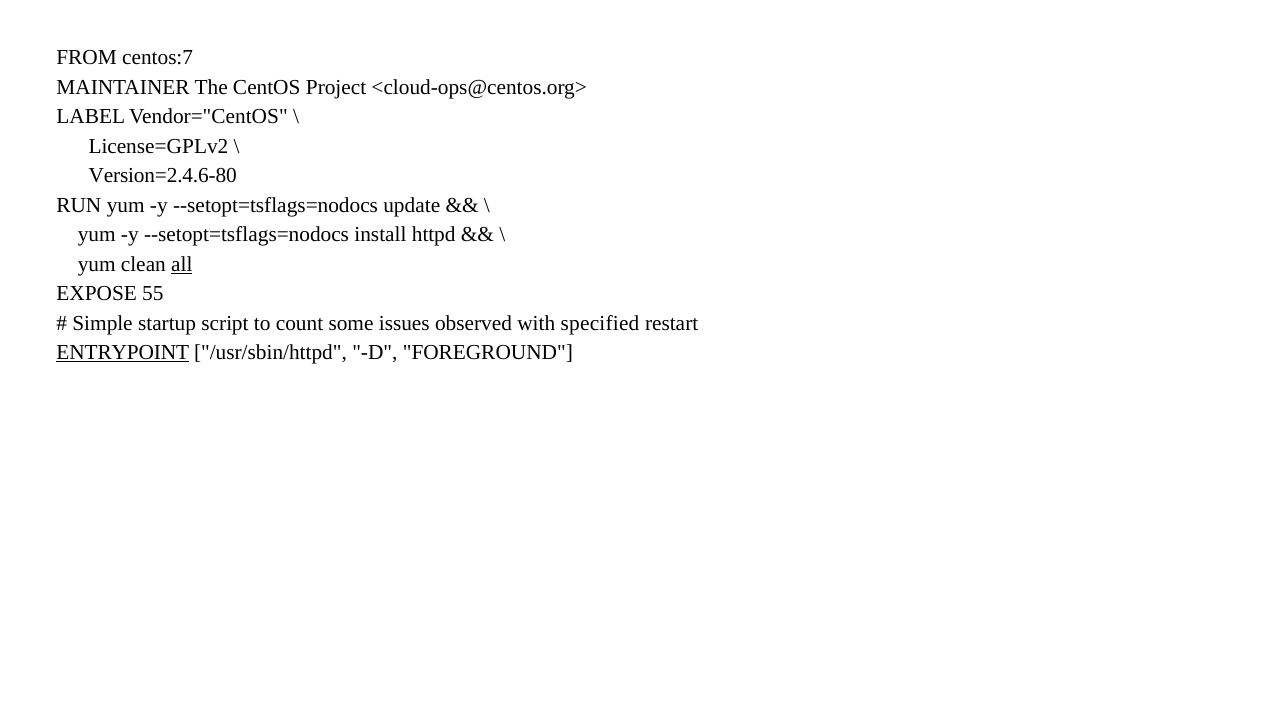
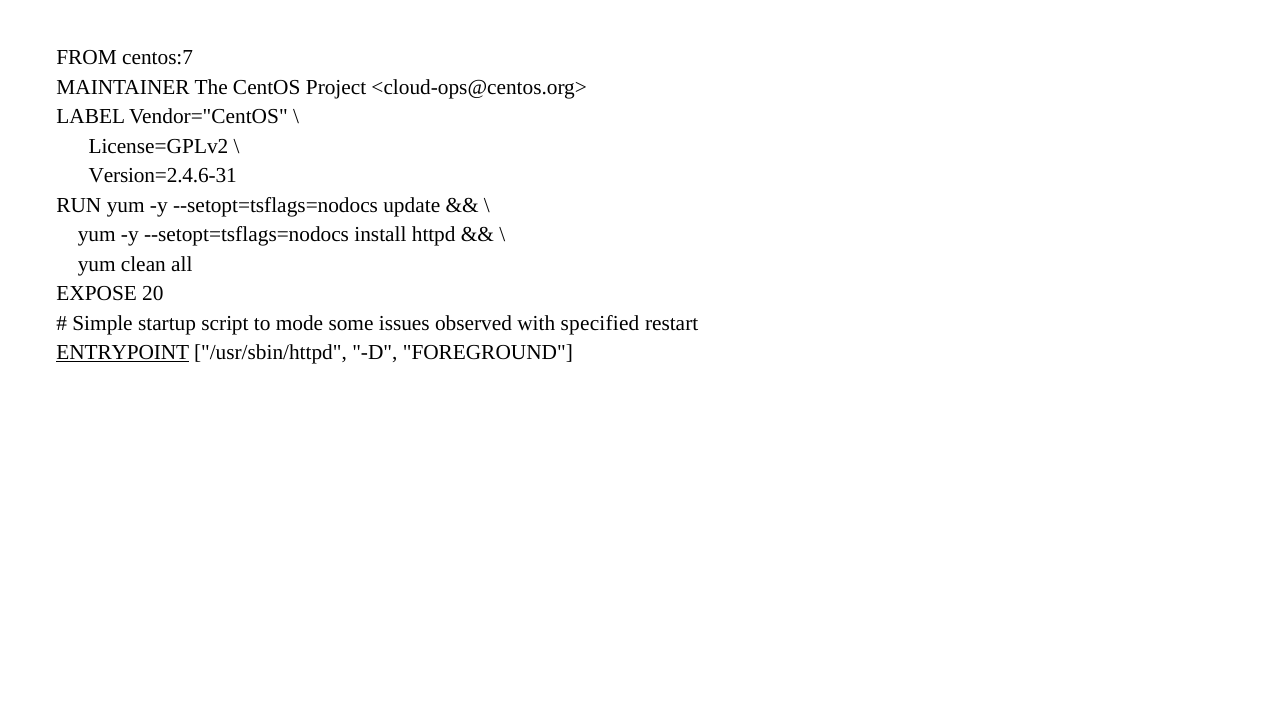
Version=2.4.6-80: Version=2.4.6-80 -> Version=2.4.6-31
all underline: present -> none
55: 55 -> 20
count: count -> mode
